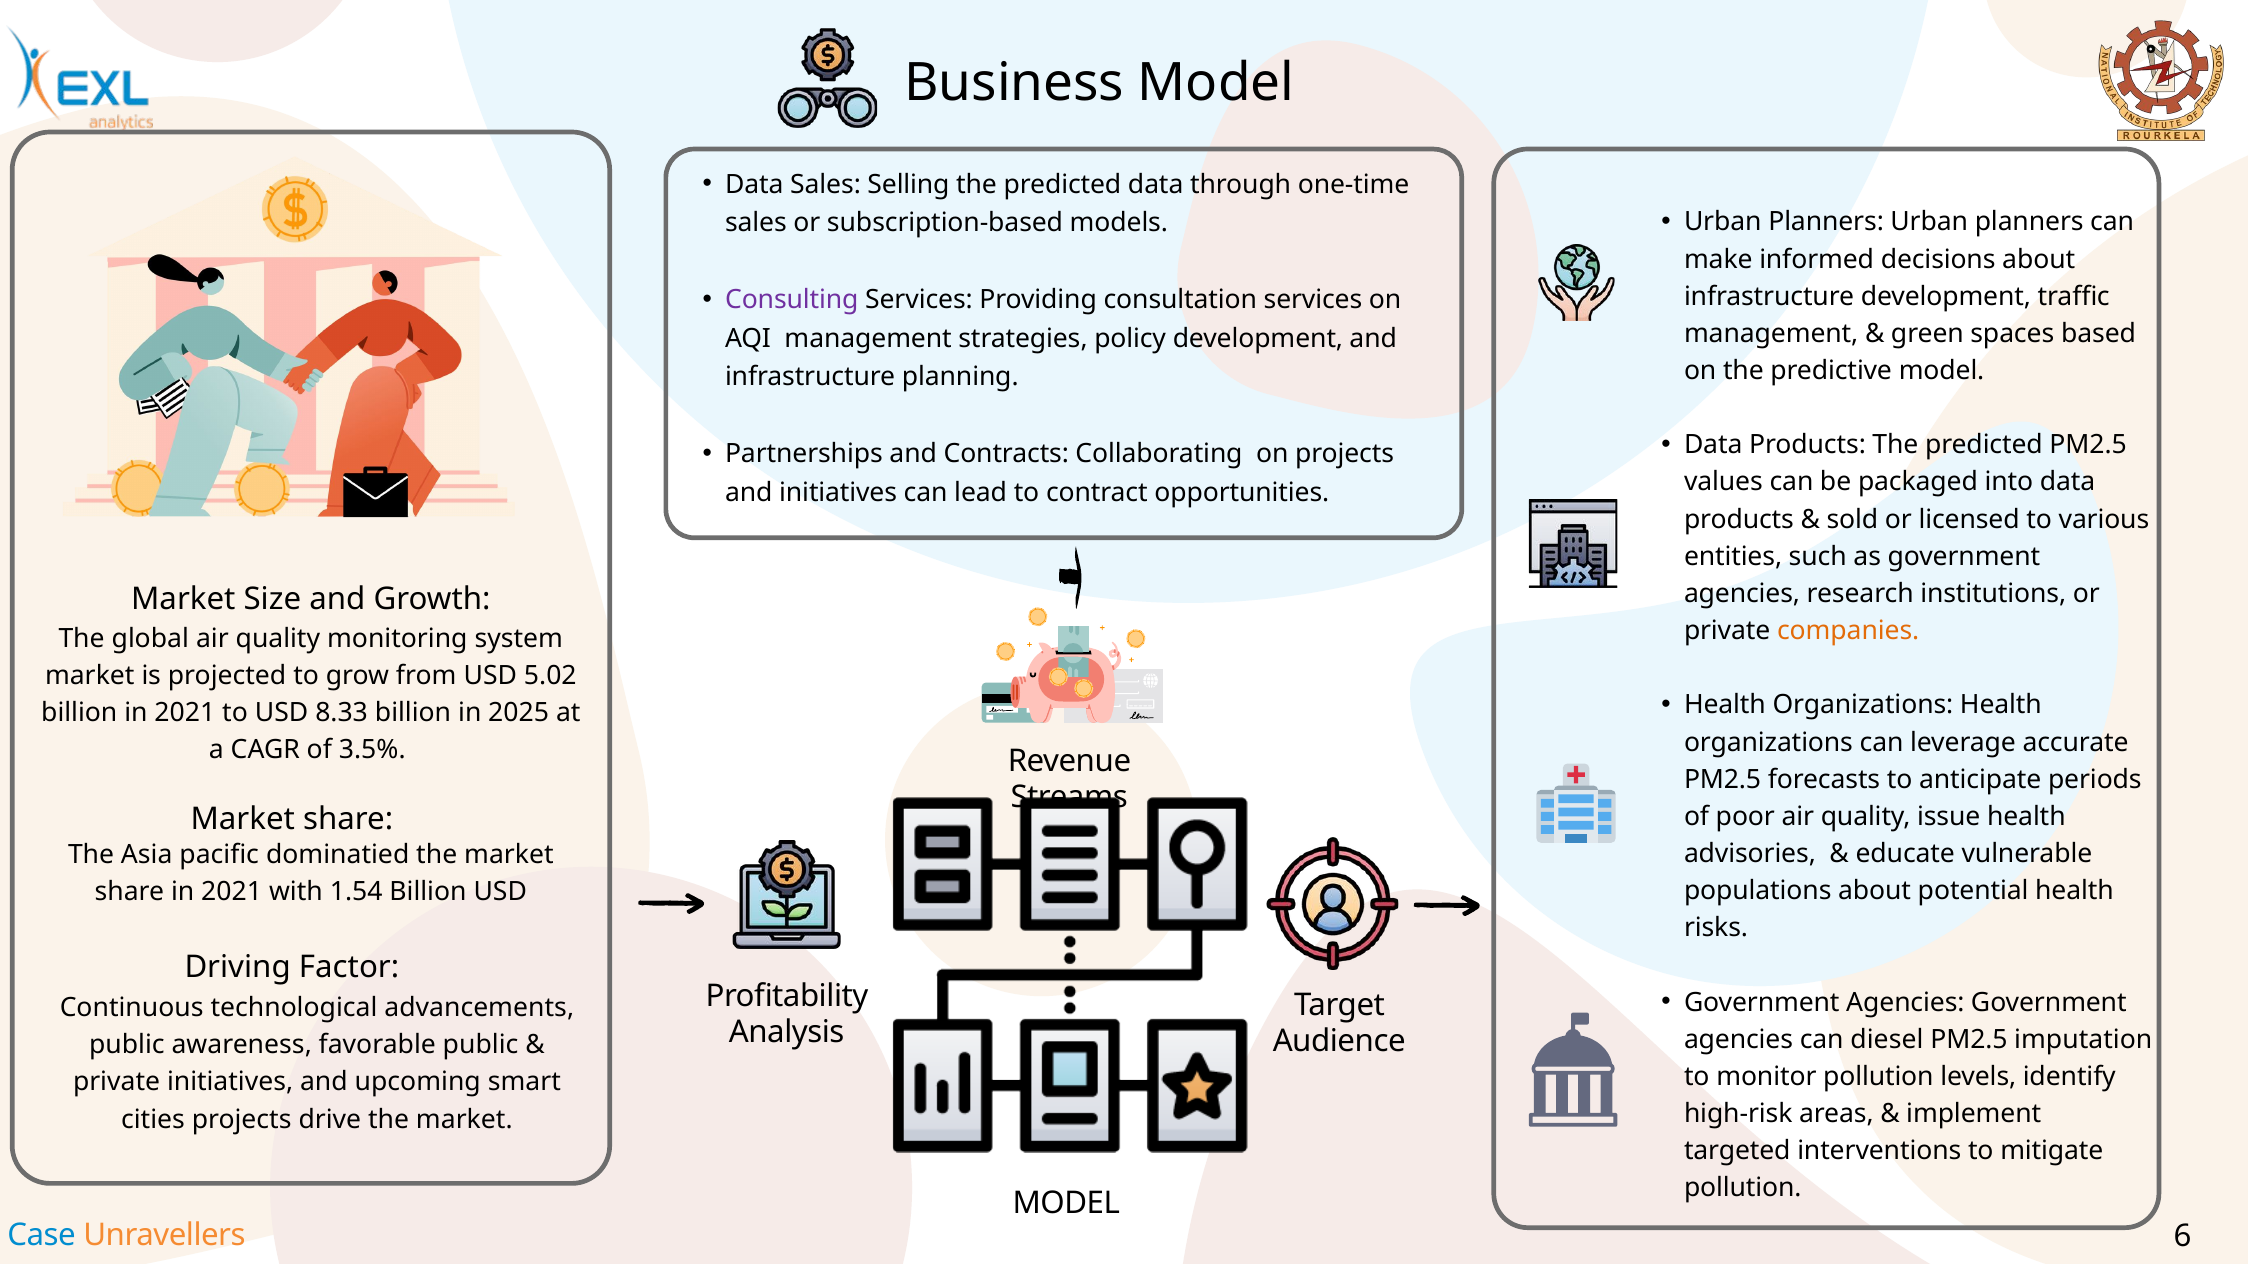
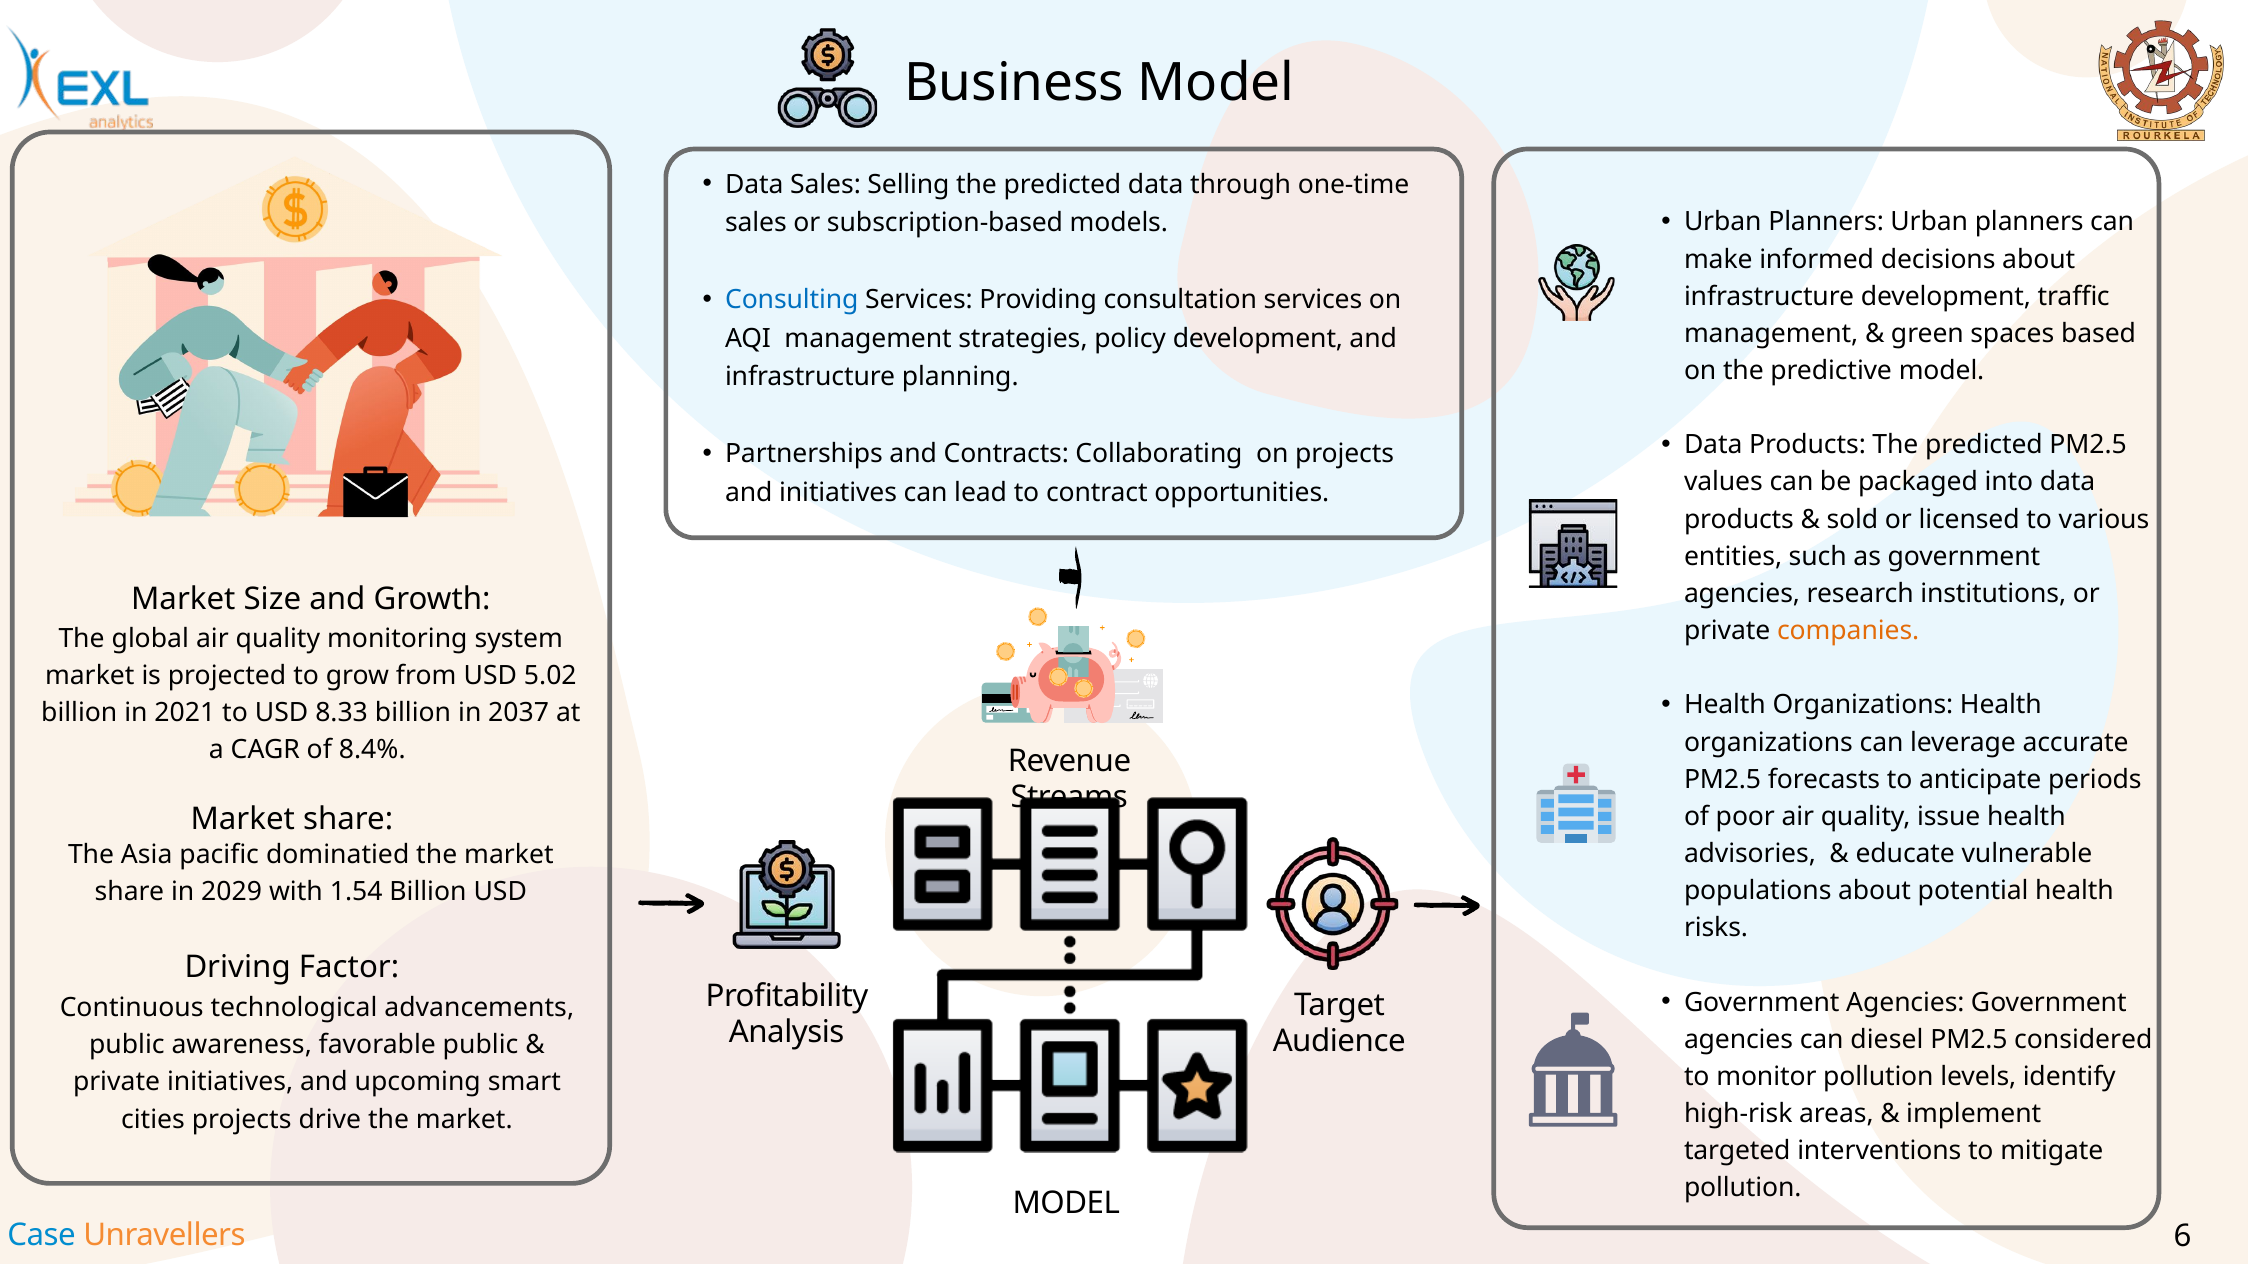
Consulting colour: purple -> blue
2025: 2025 -> 2037
3.5%: 3.5% -> 8.4%
share in 2021: 2021 -> 2029
imputation: imputation -> considered
